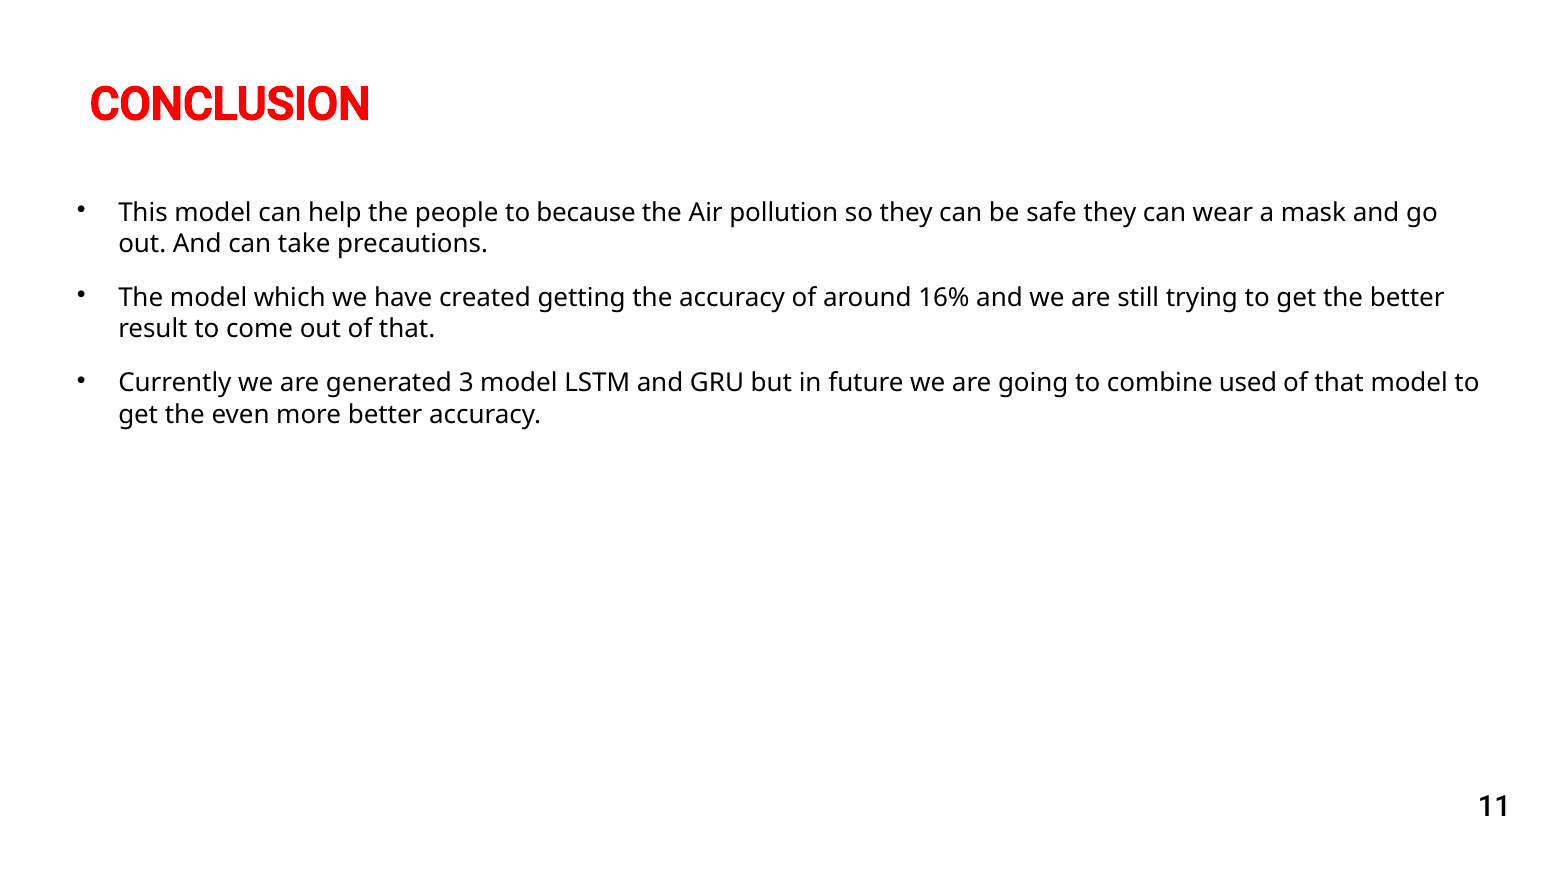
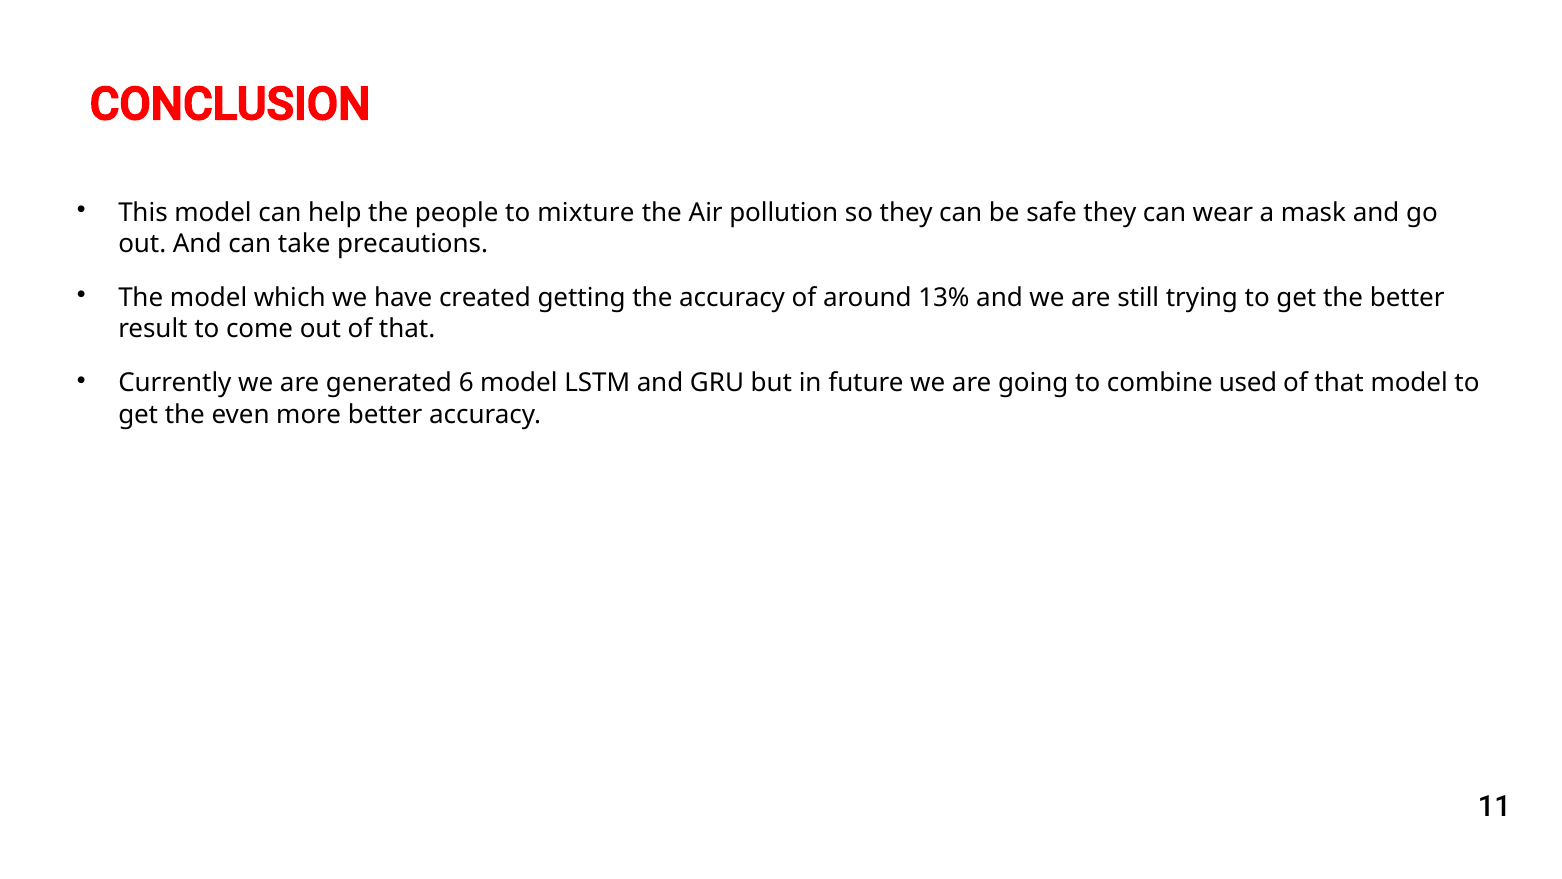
because: because -> mixture
16%: 16% -> 13%
3: 3 -> 6
